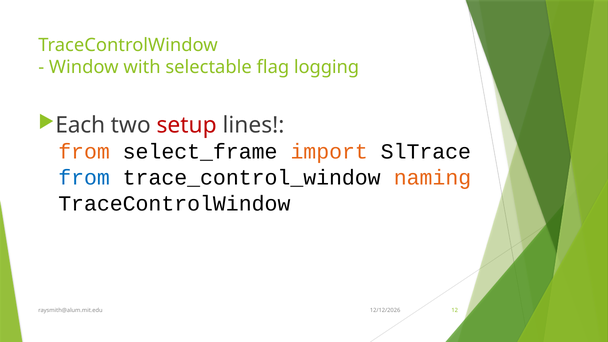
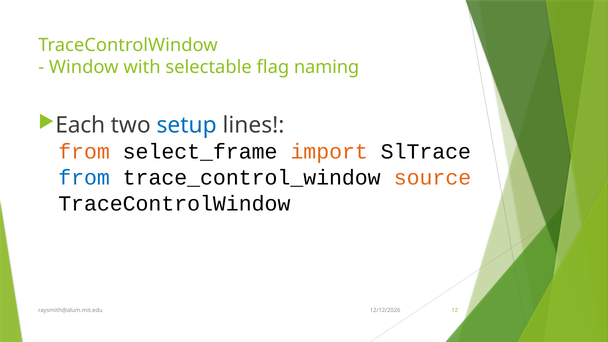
logging: logging -> naming
setup colour: red -> blue
naming: naming -> source
